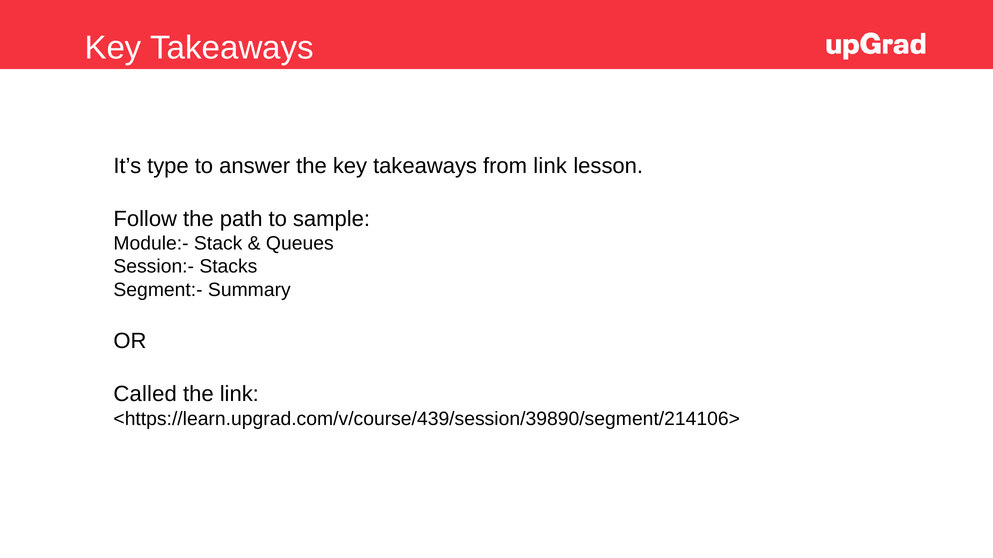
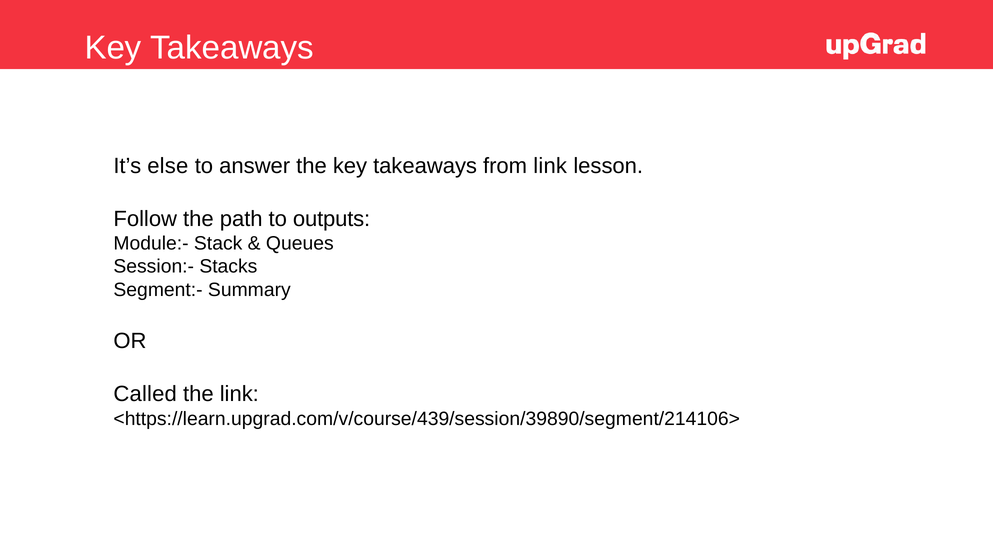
type: type -> else
sample: sample -> outputs
